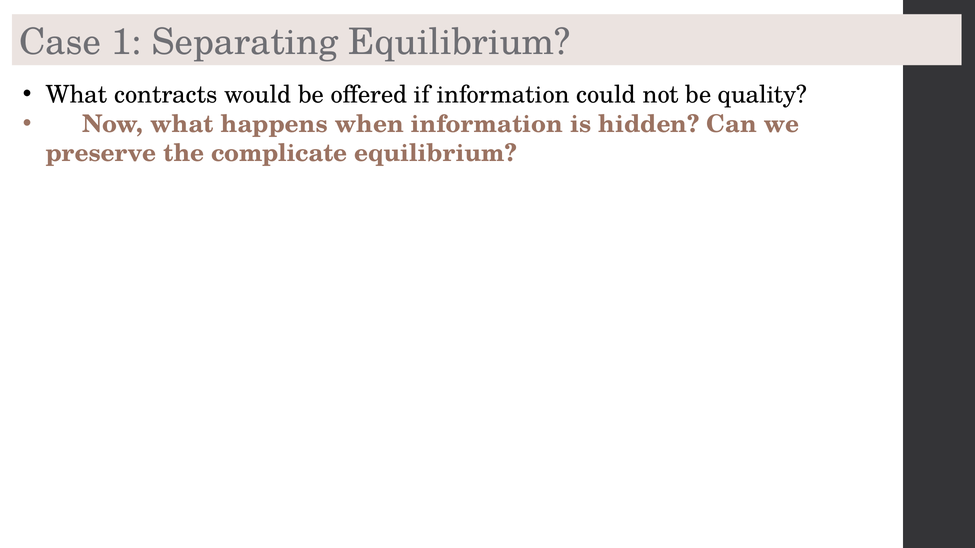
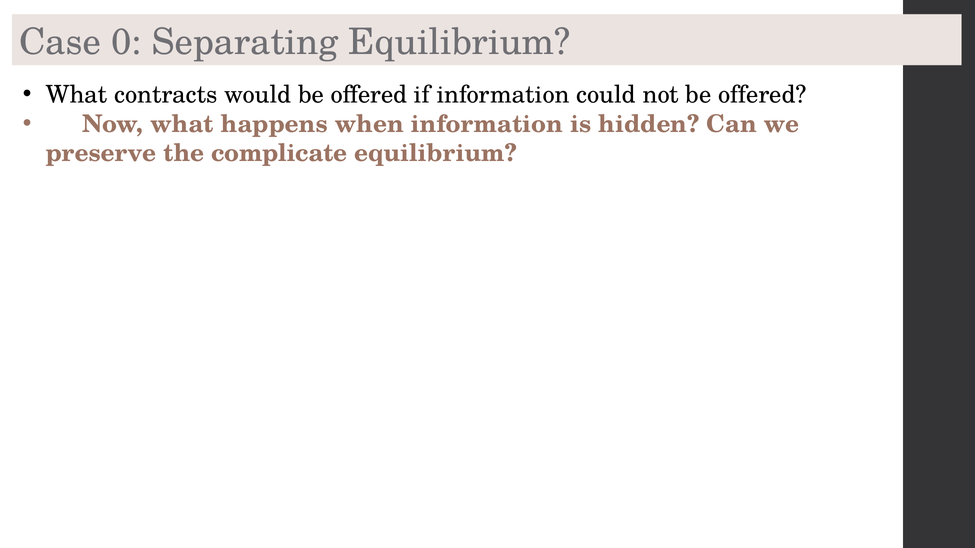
1: 1 -> 0
not be quality: quality -> offered
